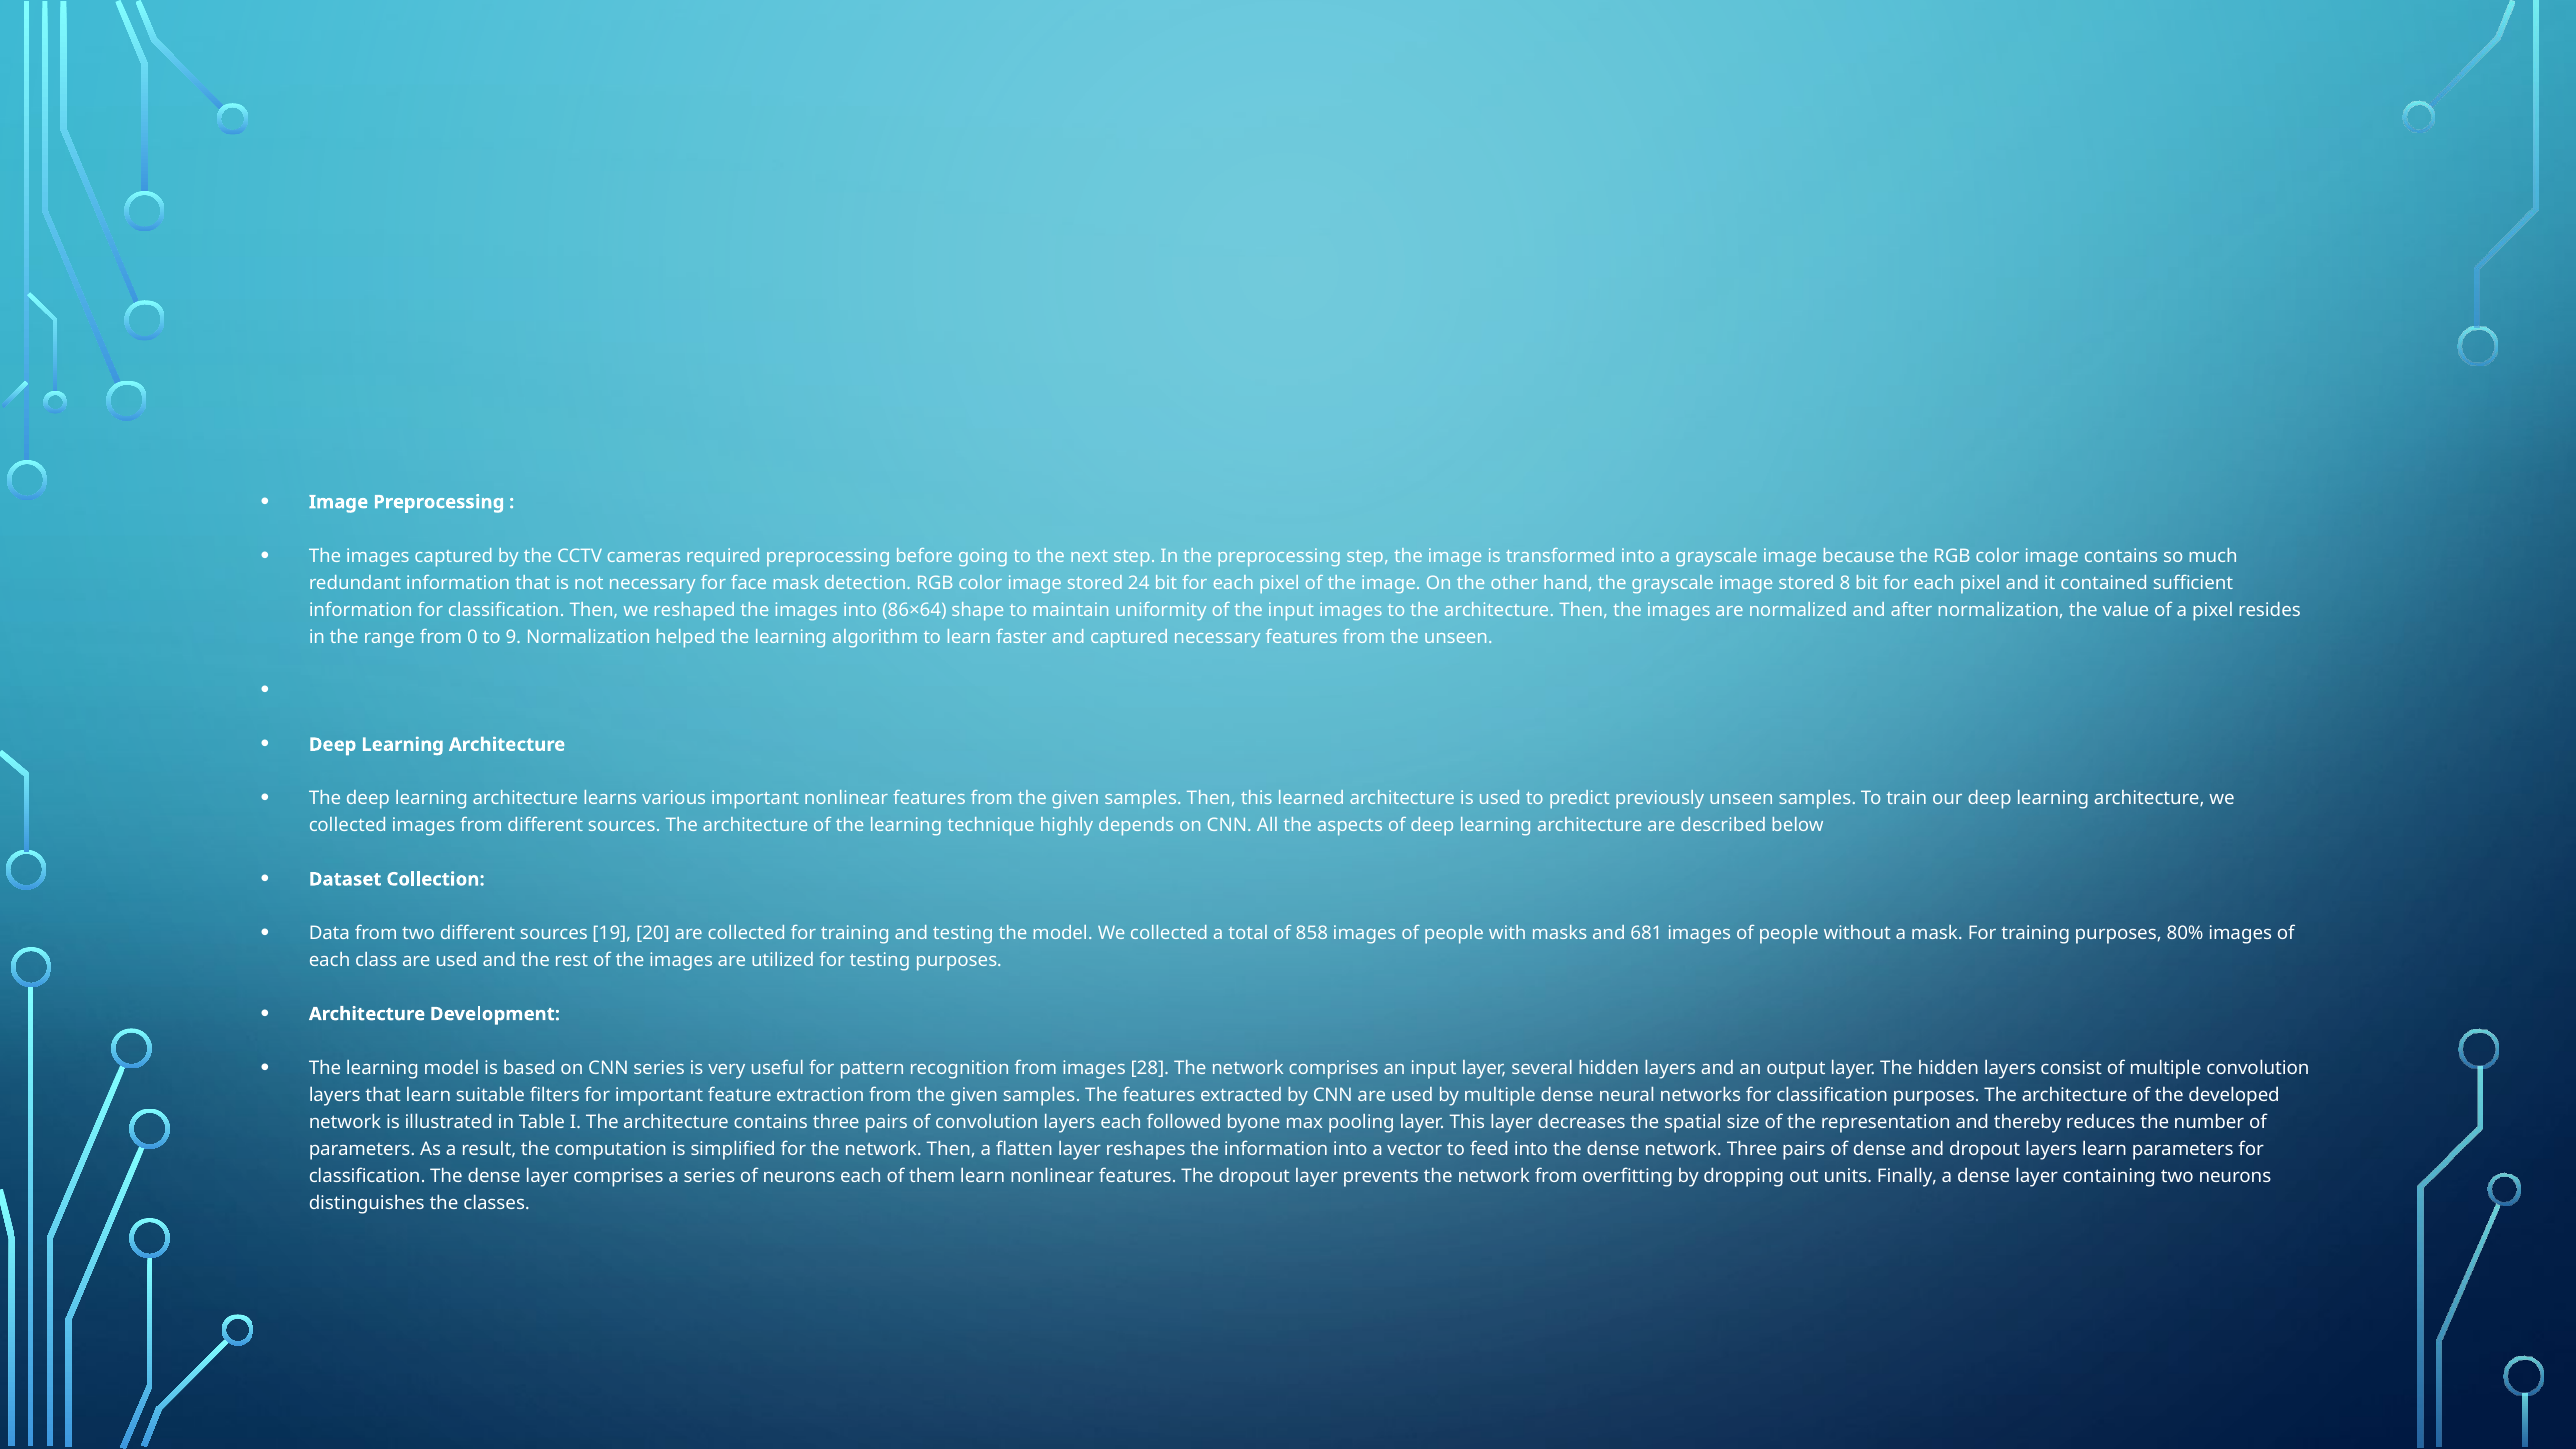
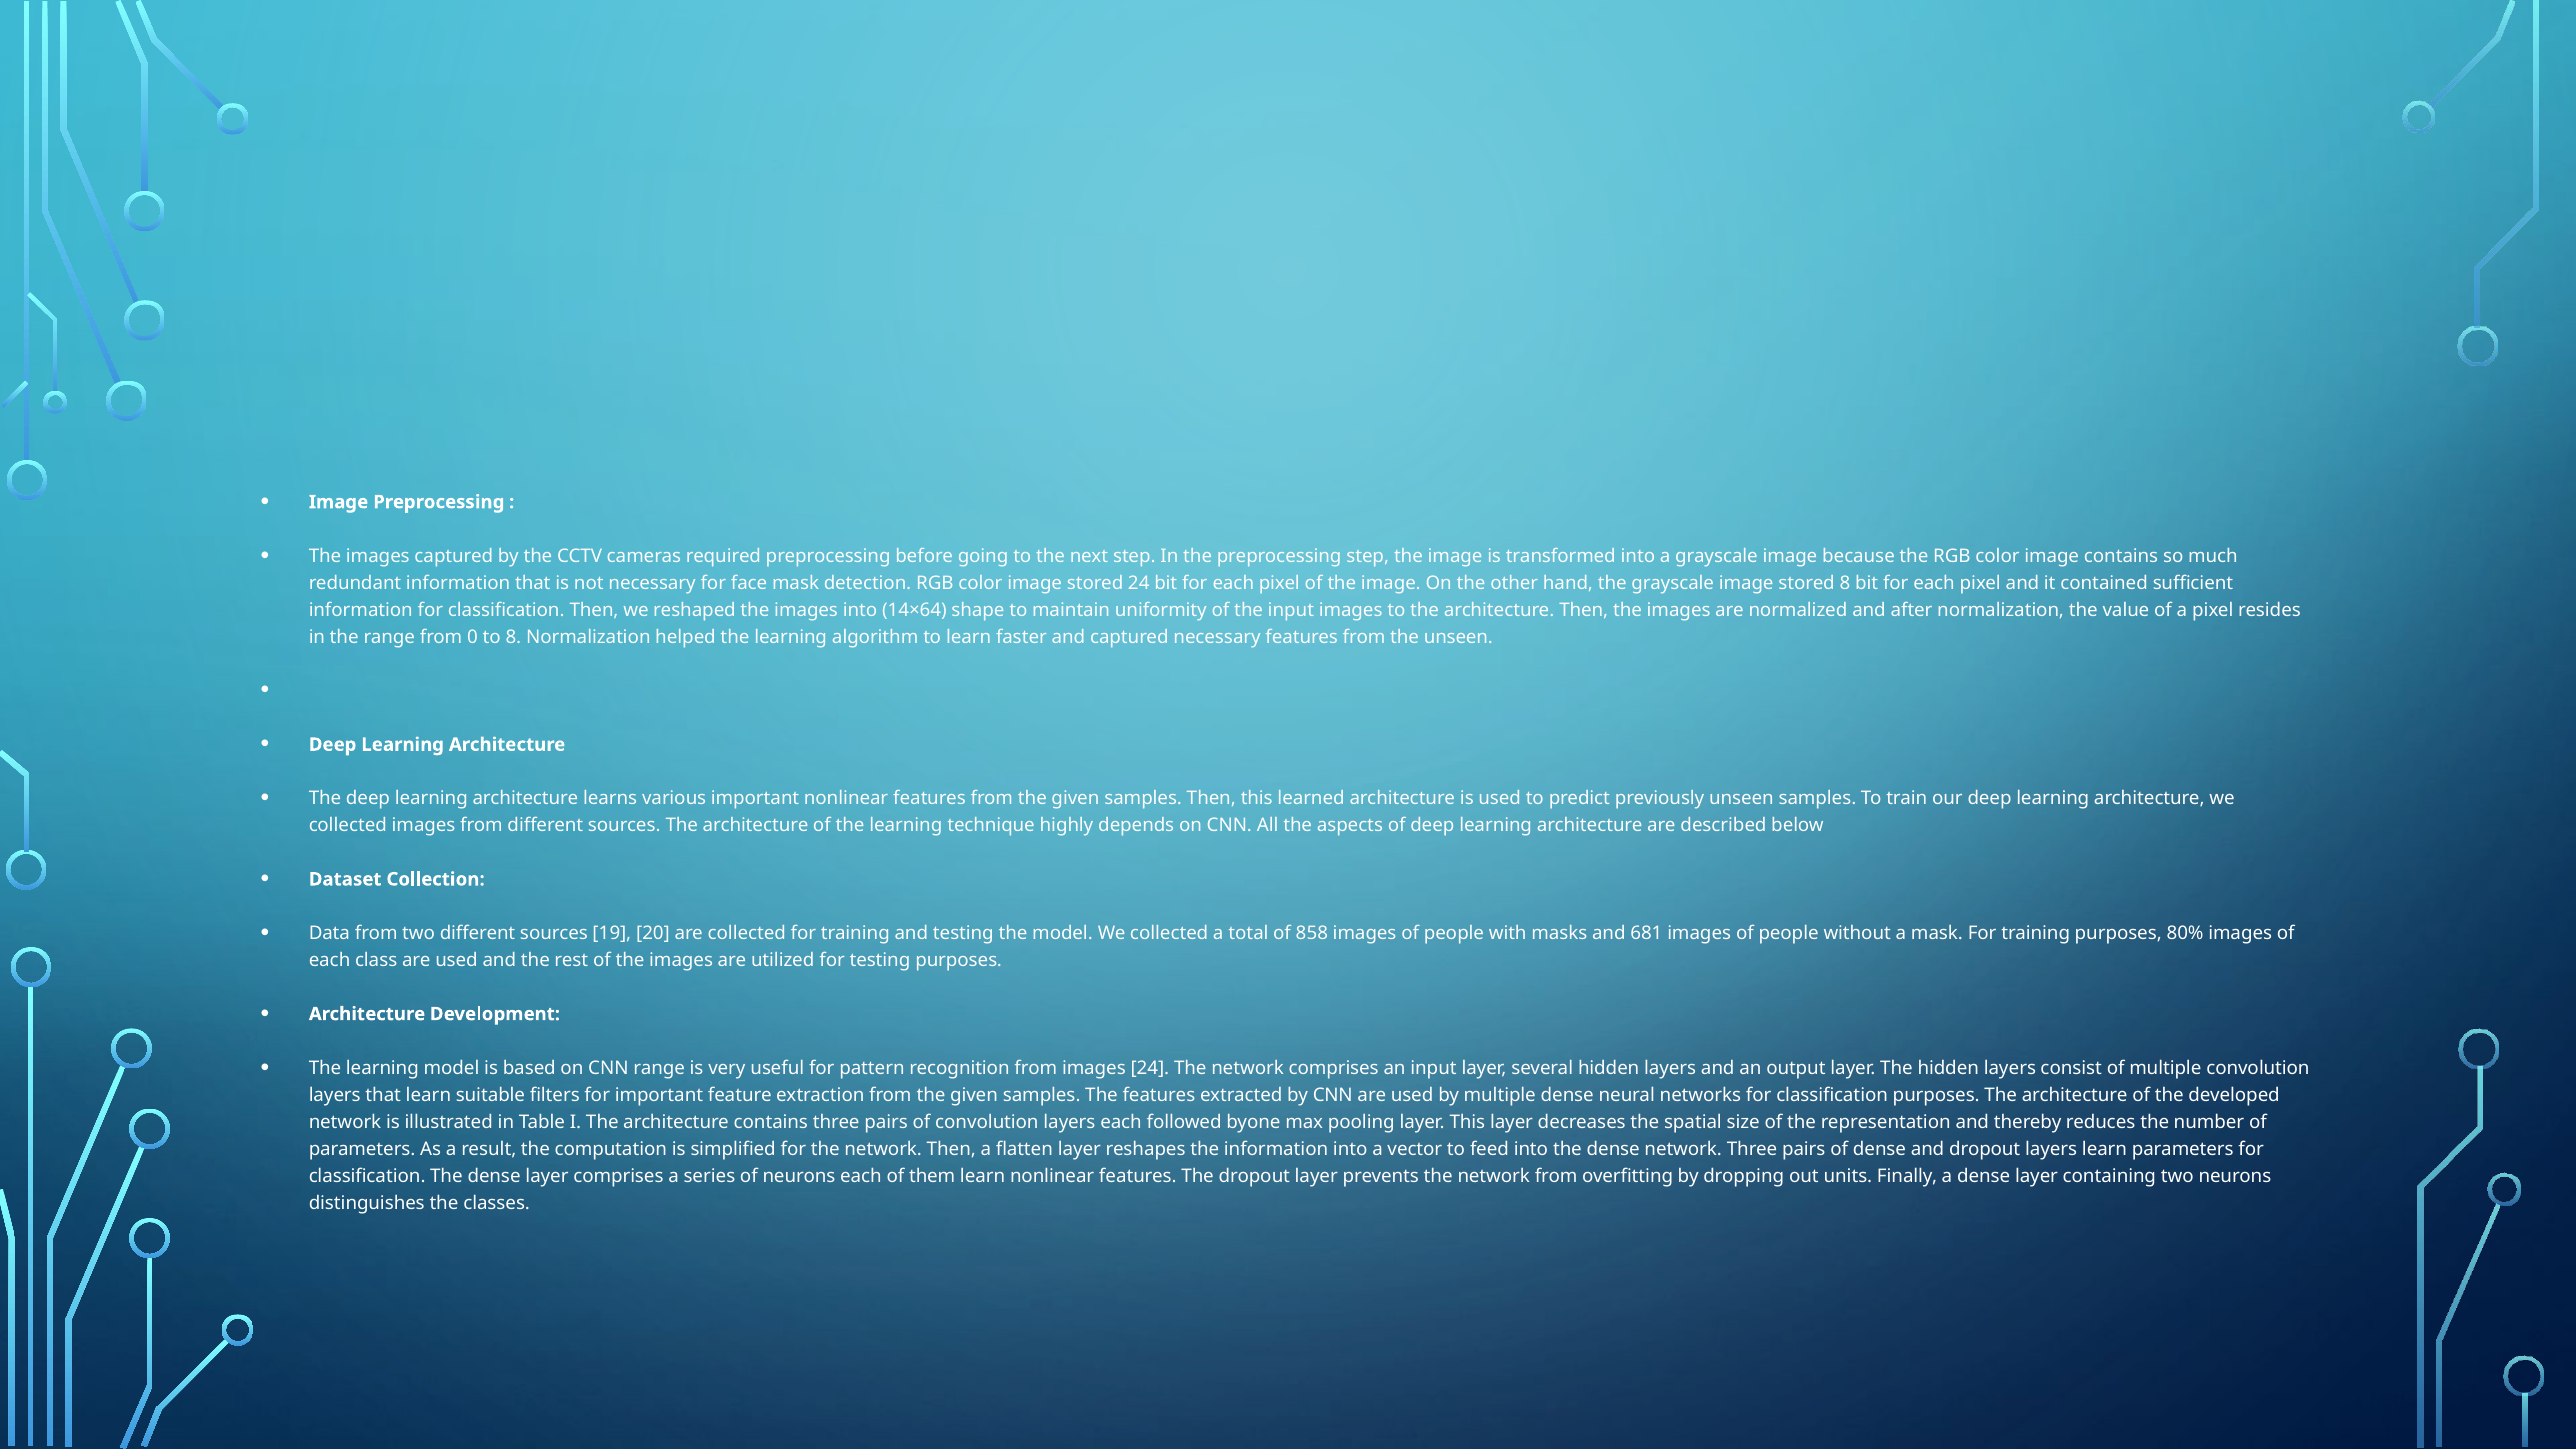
86×64: 86×64 -> 14×64
to 9: 9 -> 8
CNN series: series -> range
images 28: 28 -> 24
